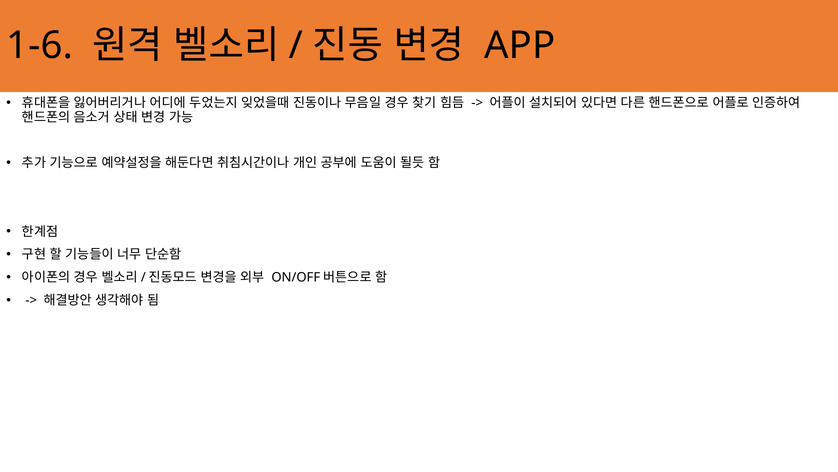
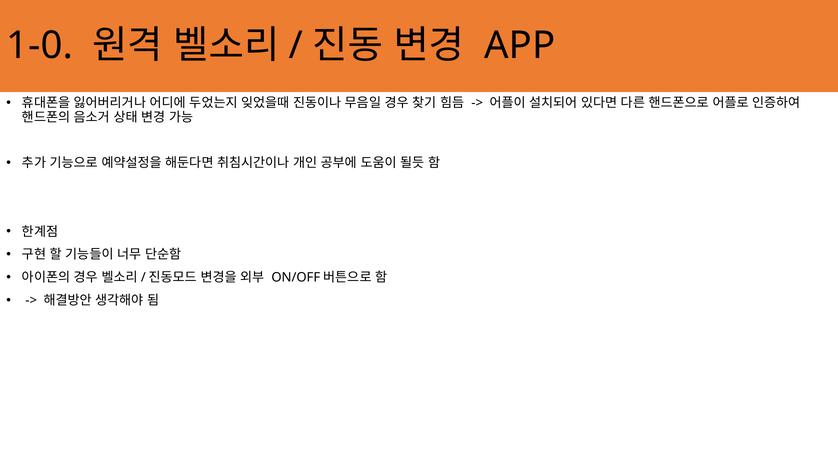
1-6: 1-6 -> 1-0
